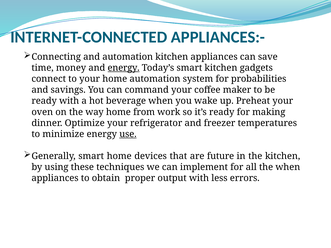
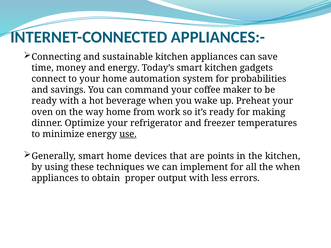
and automation: automation -> sustainable
energy at (124, 68) underline: present -> none
future: future -> points
